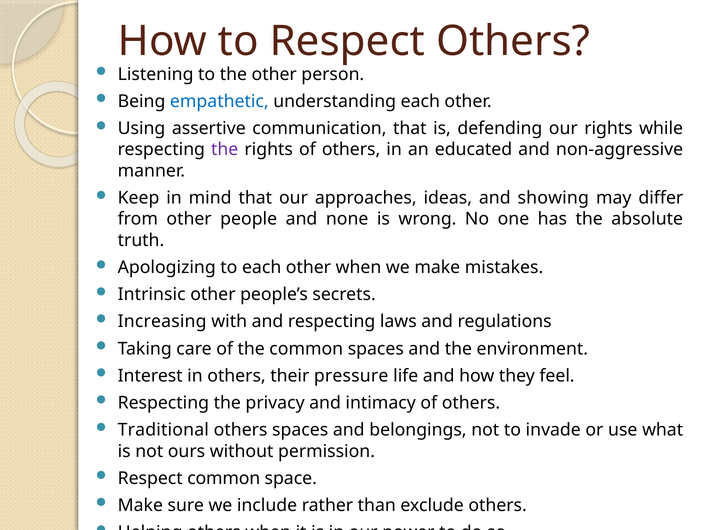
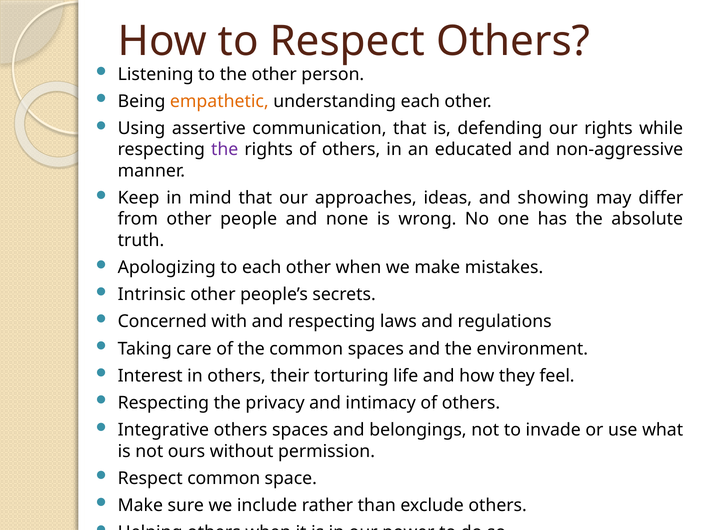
empathetic colour: blue -> orange
Increasing: Increasing -> Concerned
pressure: pressure -> torturing
Traditional: Traditional -> Integrative
